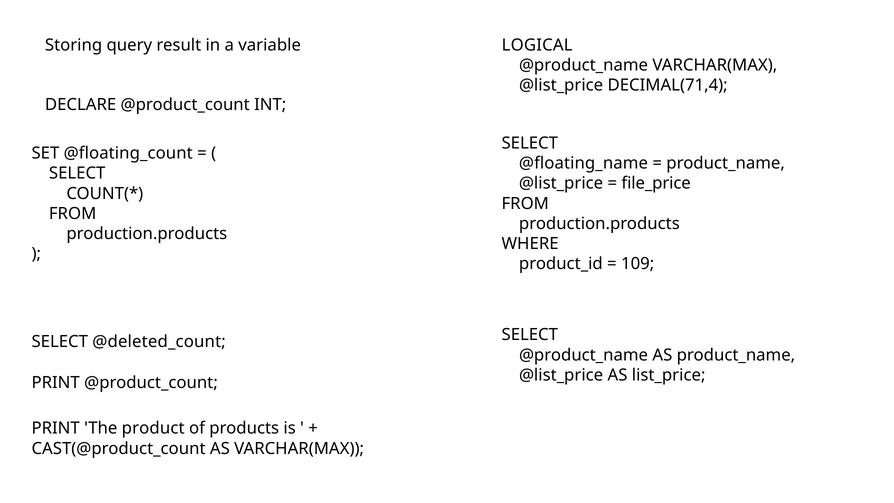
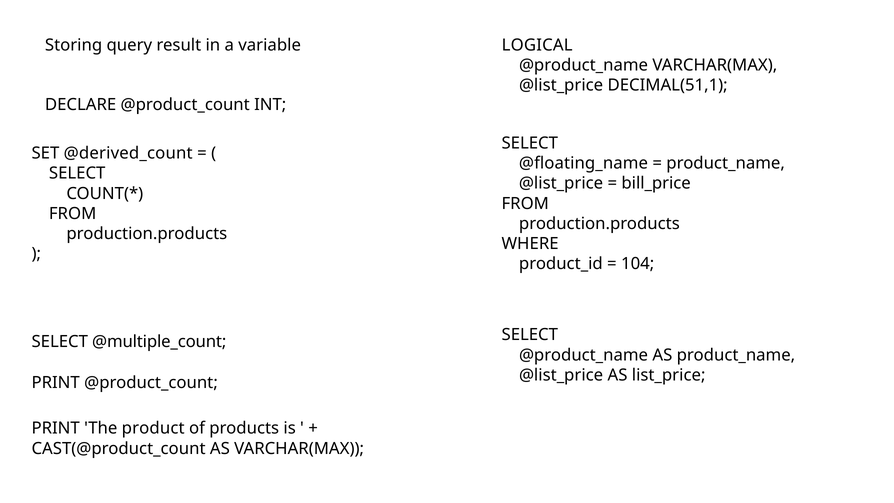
DECIMAL(71,4: DECIMAL(71,4 -> DECIMAL(51,1
@floating_count: @floating_count -> @derived_count
file_price: file_price -> bill_price
109: 109 -> 104
@deleted_count: @deleted_count -> @multiple_count
